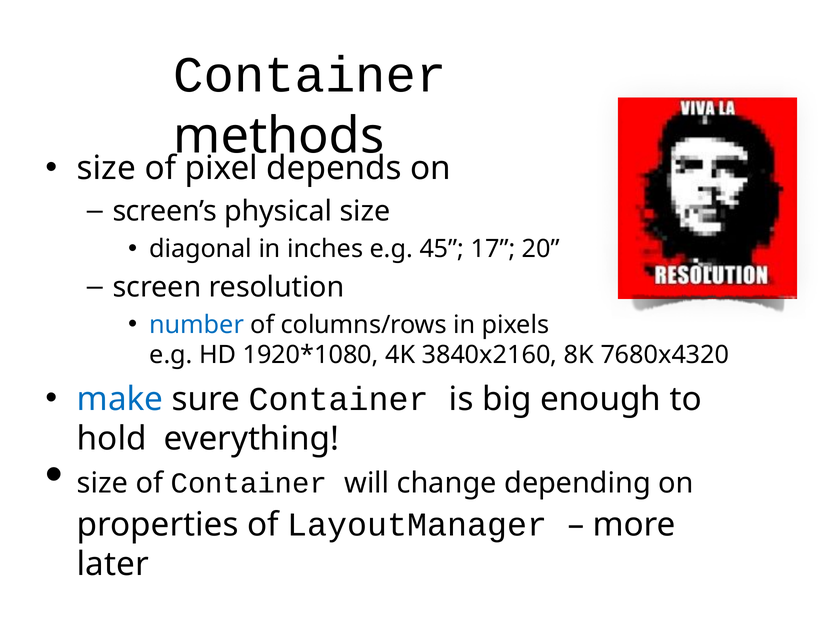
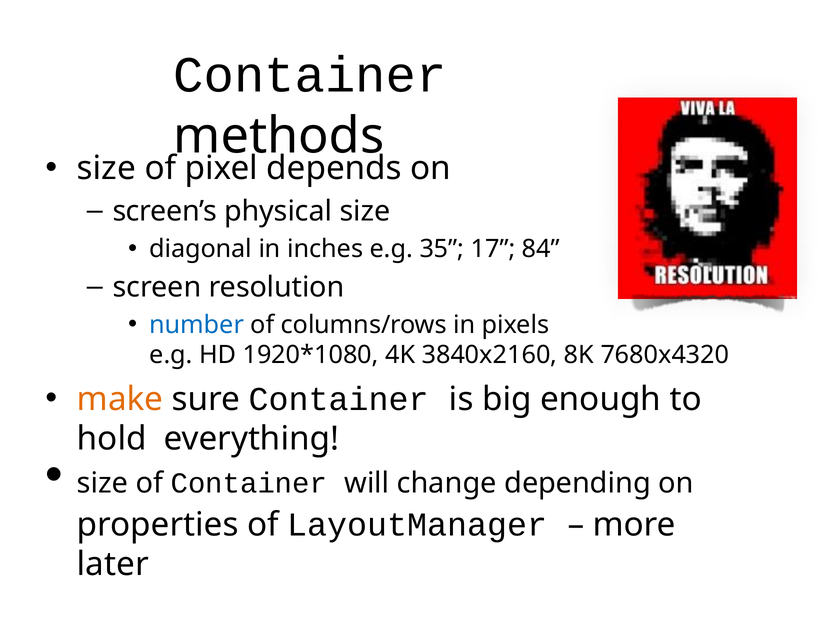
45: 45 -> 35
20: 20 -> 84
make colour: blue -> orange
